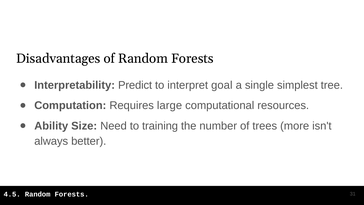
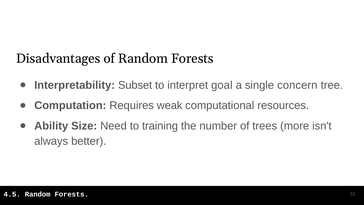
Predict: Predict -> Subset
simplest: simplest -> concern
large: large -> weak
